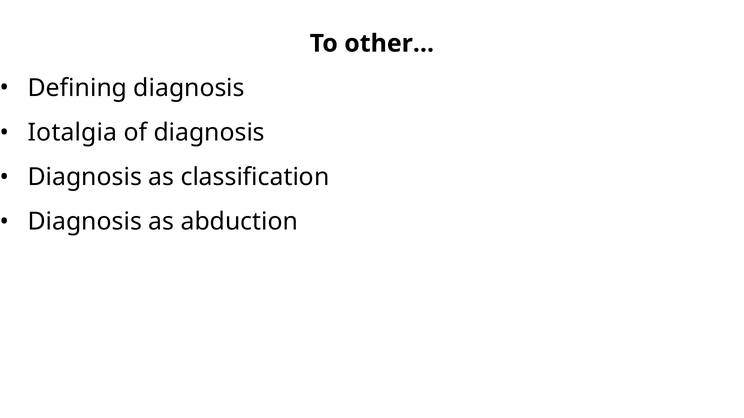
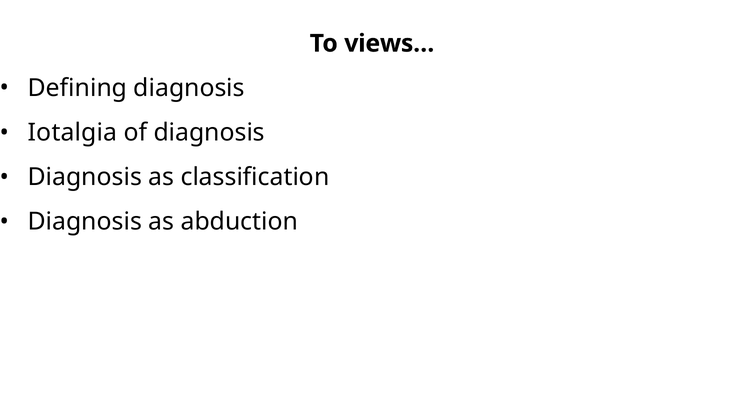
other…: other… -> views…
